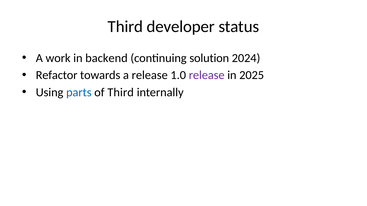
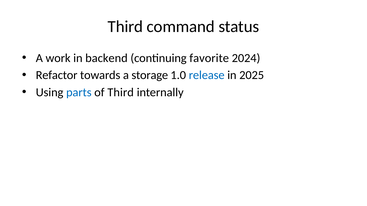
developer: developer -> command
solution: solution -> favorite
a release: release -> storage
release at (207, 75) colour: purple -> blue
